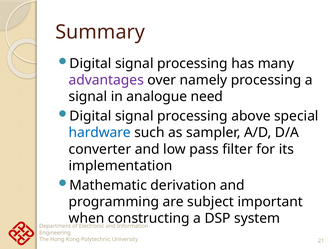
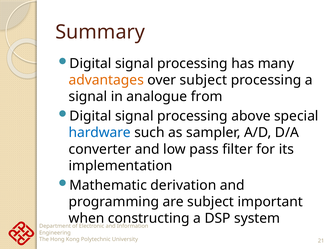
advantages colour: purple -> orange
over namely: namely -> subject
need: need -> from
